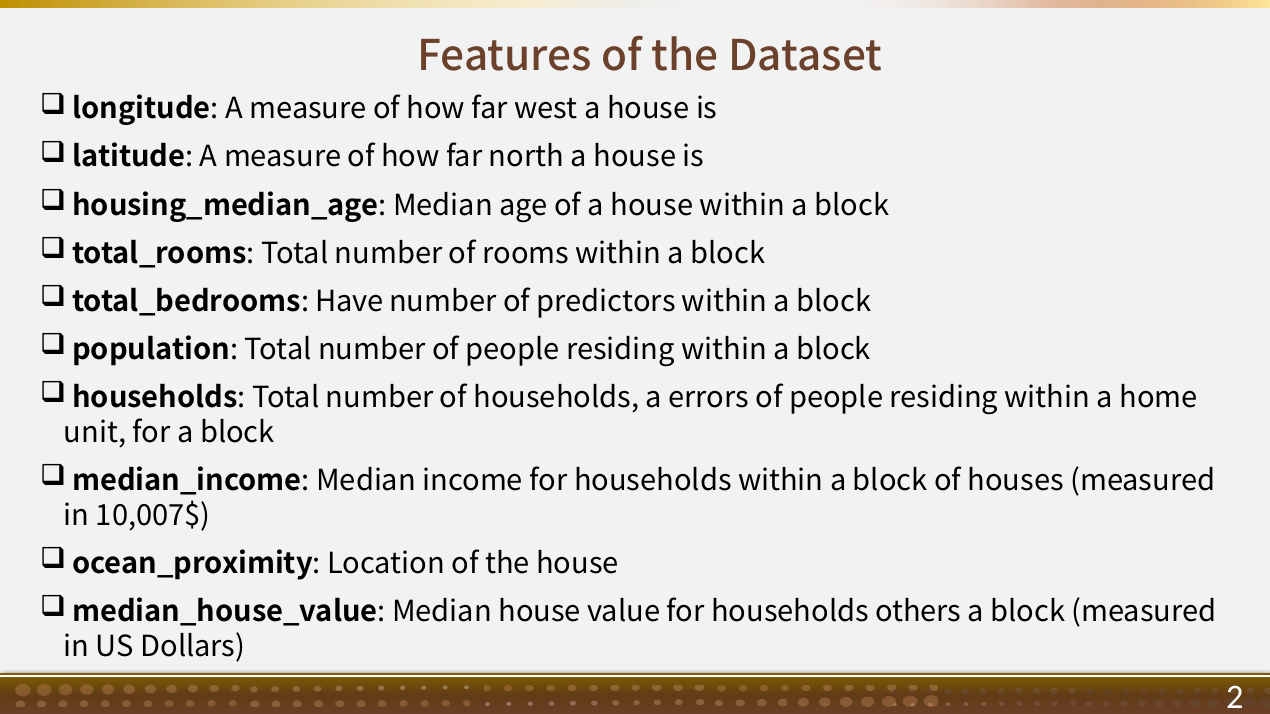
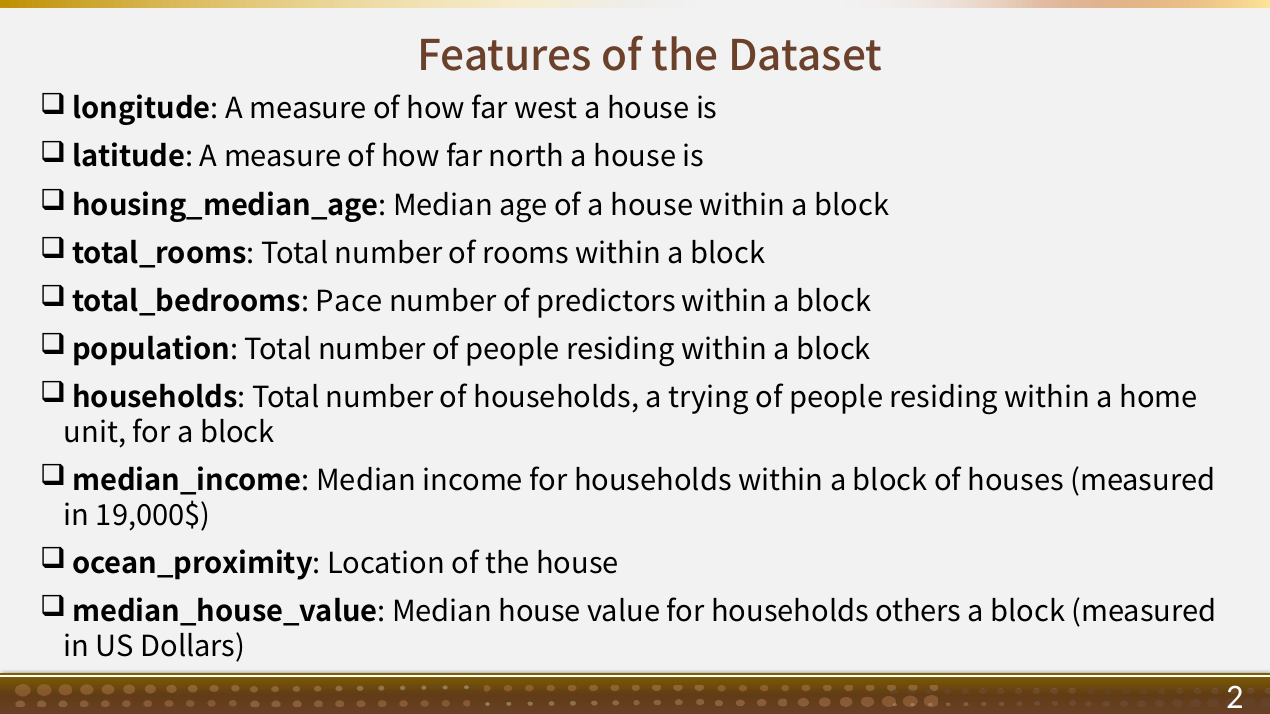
Have: Have -> Pace
errors: errors -> trying
10,007$: 10,007$ -> 19,000$
